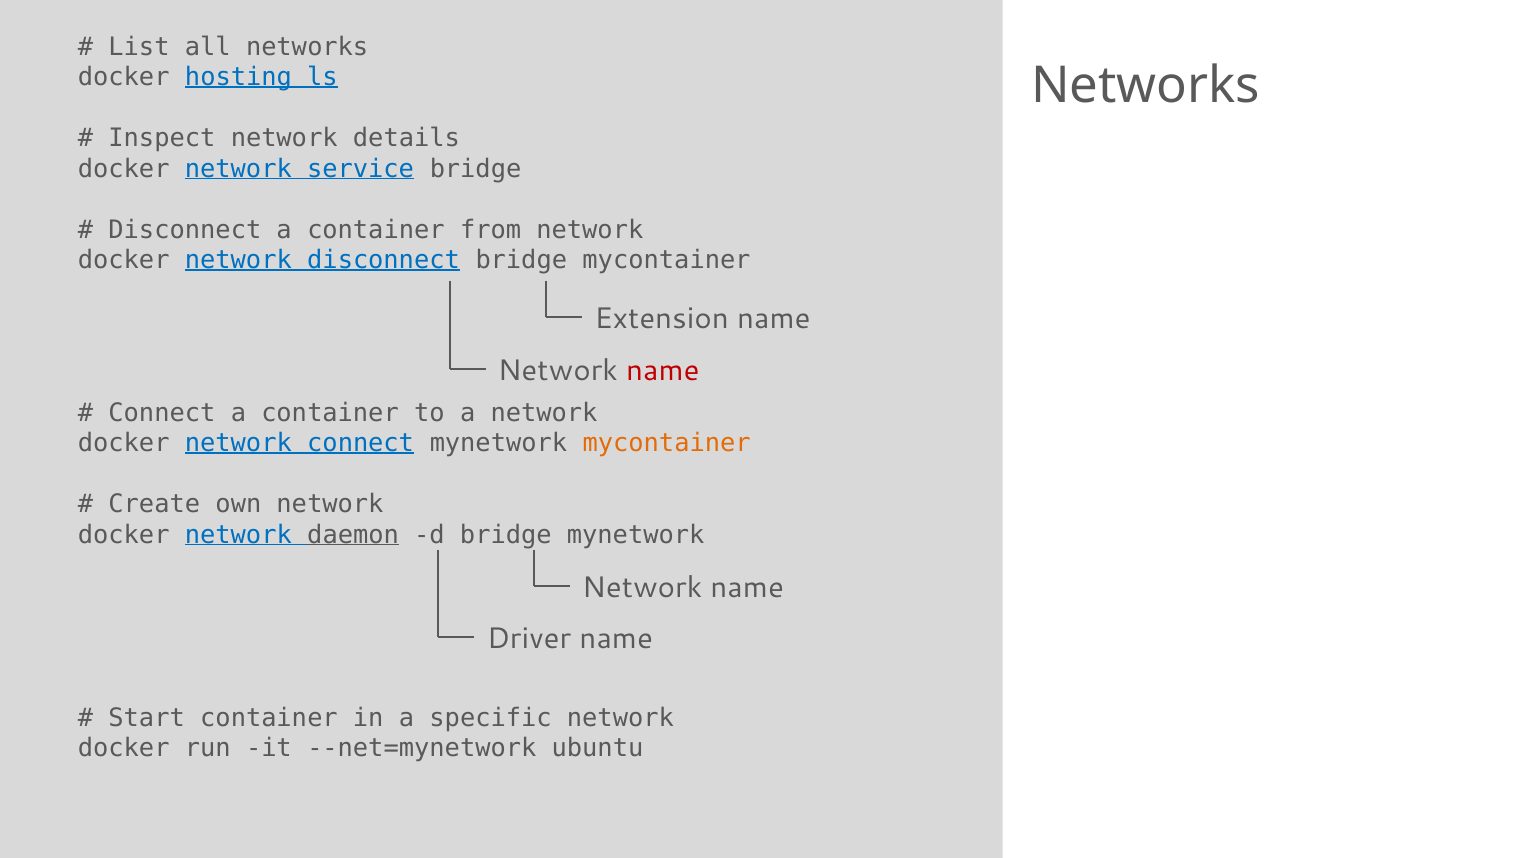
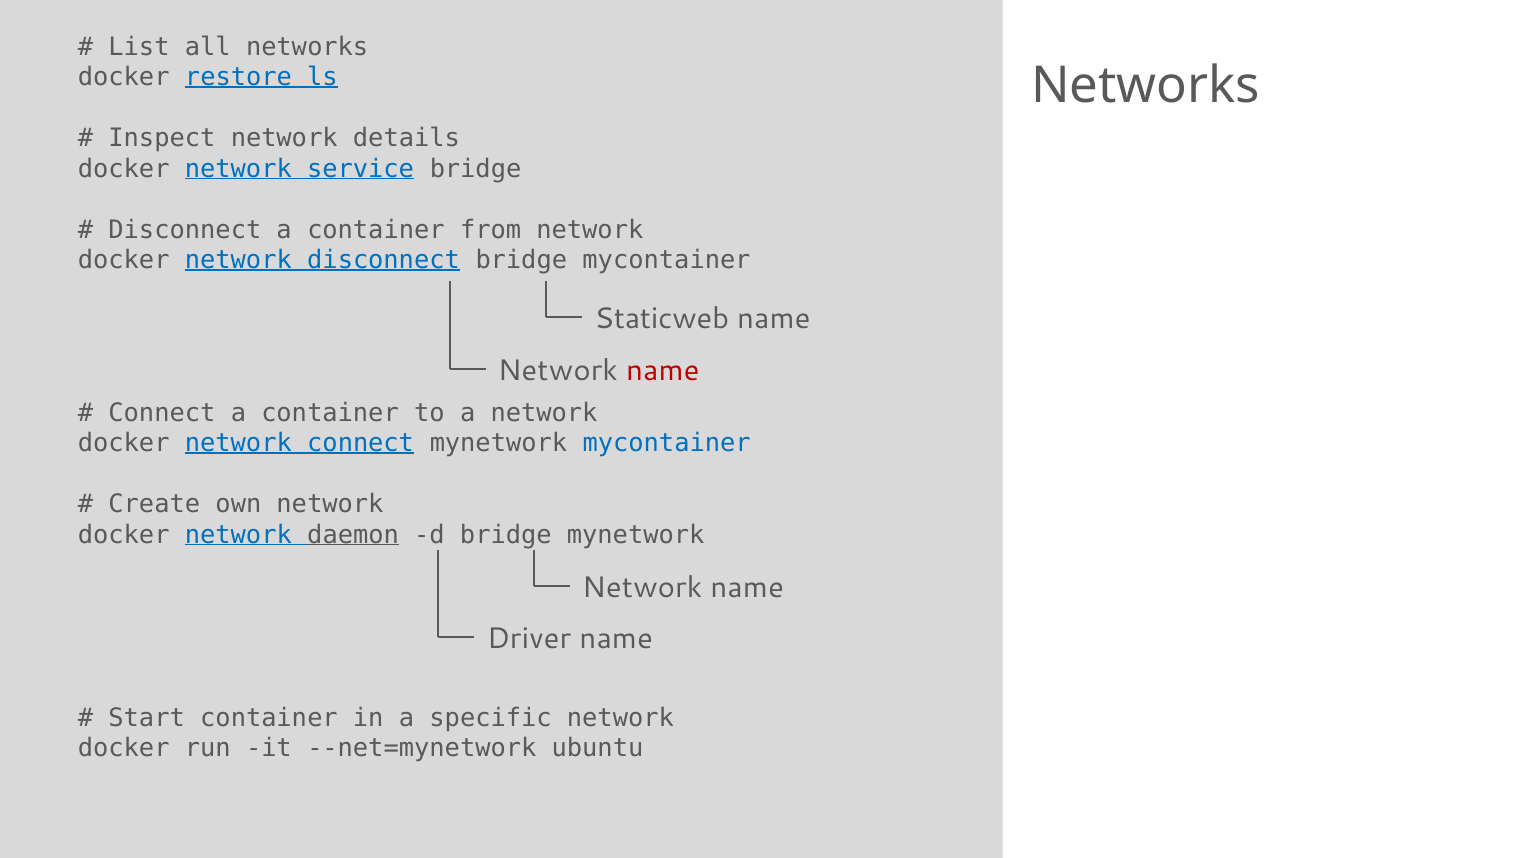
hosting: hosting -> restore
Extension: Extension -> Staticweb
mycontainer at (667, 443) colour: orange -> blue
